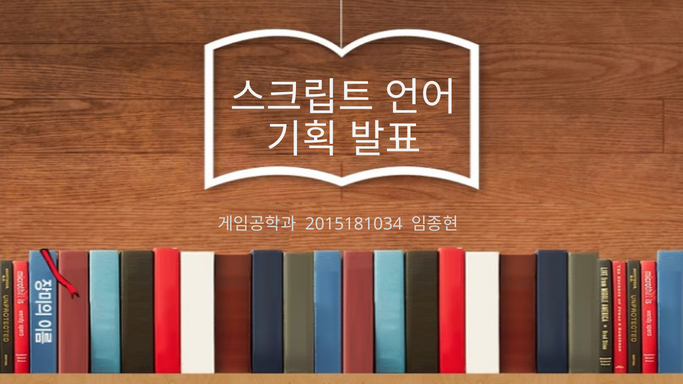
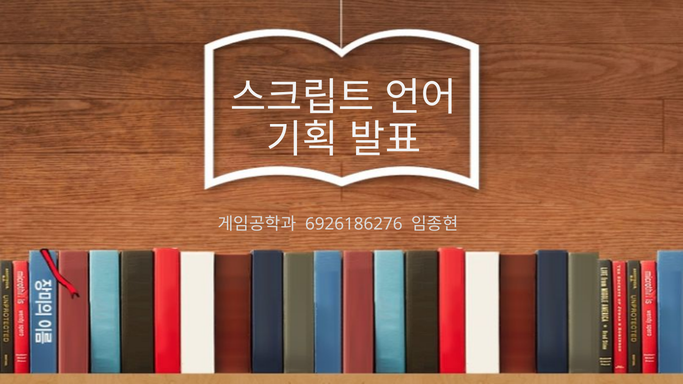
2015181034: 2015181034 -> 6926186276
